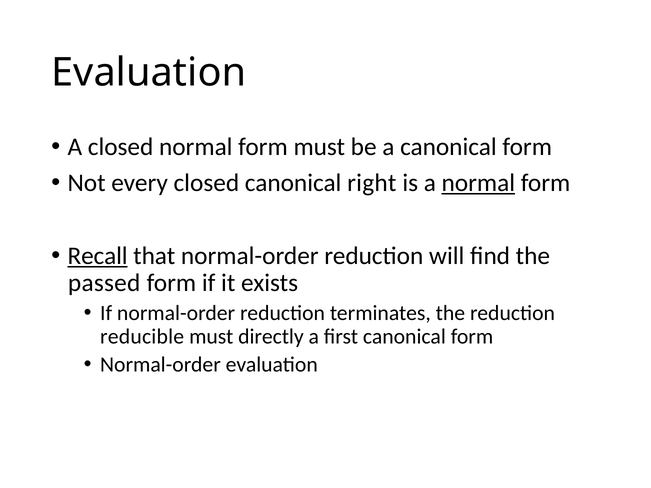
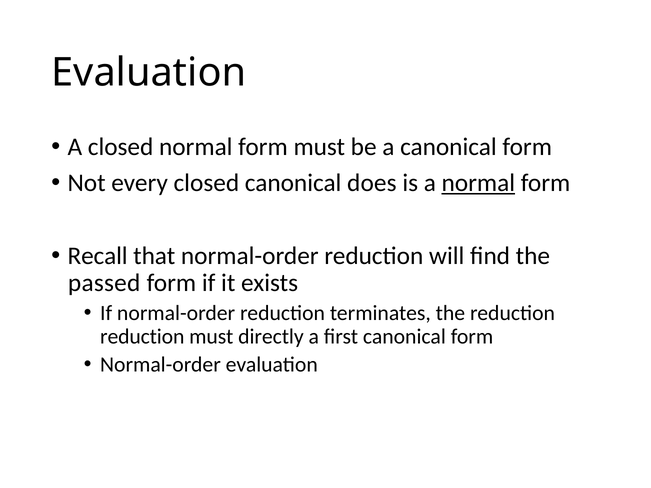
right: right -> does
Recall underline: present -> none
reducible at (142, 337): reducible -> reduction
